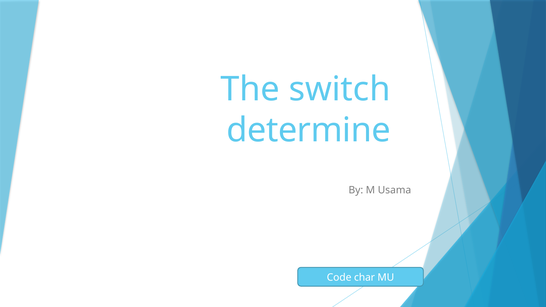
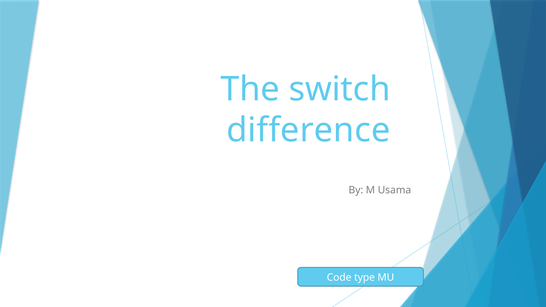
determine: determine -> difference
char: char -> type
